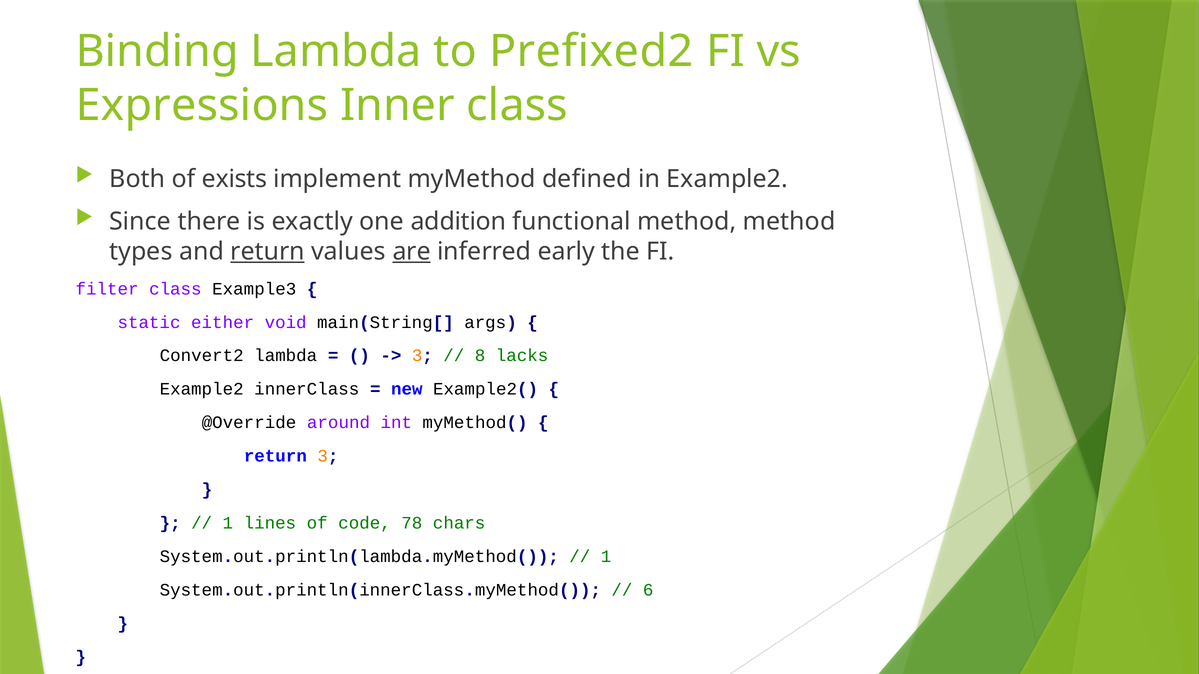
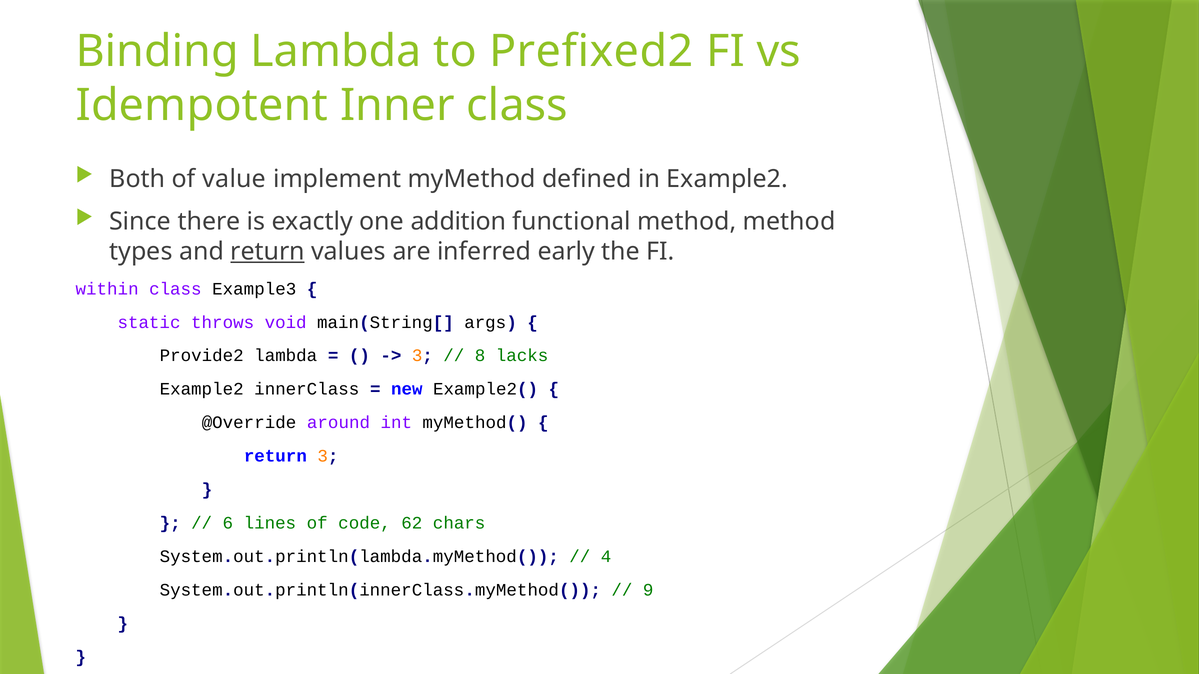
Expressions: Expressions -> Idempotent
exists: exists -> value
are underline: present -> none
filter: filter -> within
either: either -> throws
Convert2: Convert2 -> Provide2
1 at (228, 523): 1 -> 6
78: 78 -> 62
1 at (606, 557): 1 -> 4
6: 6 -> 9
